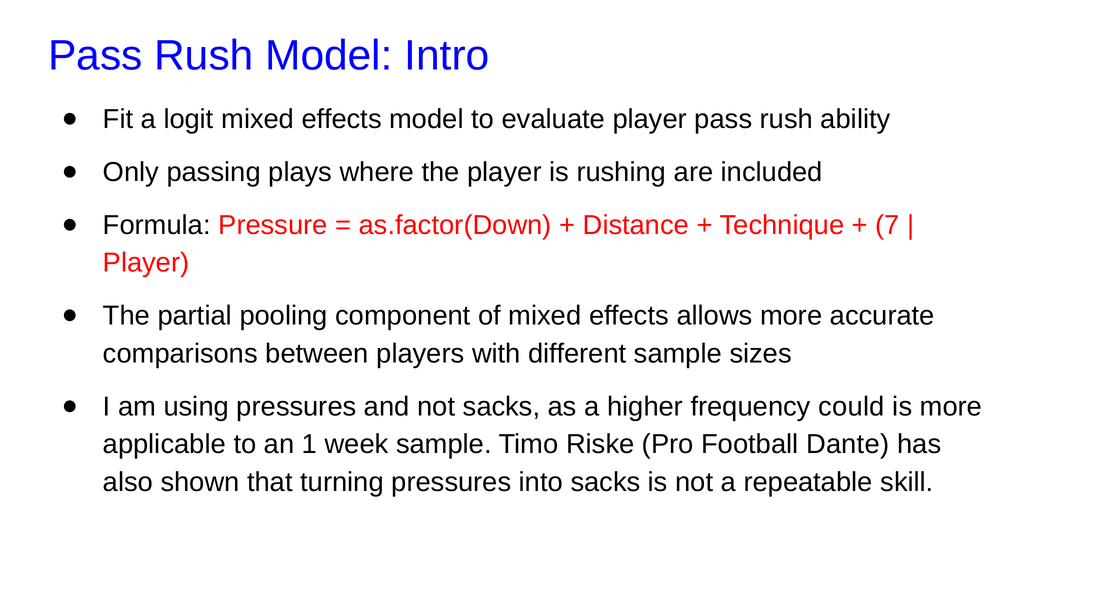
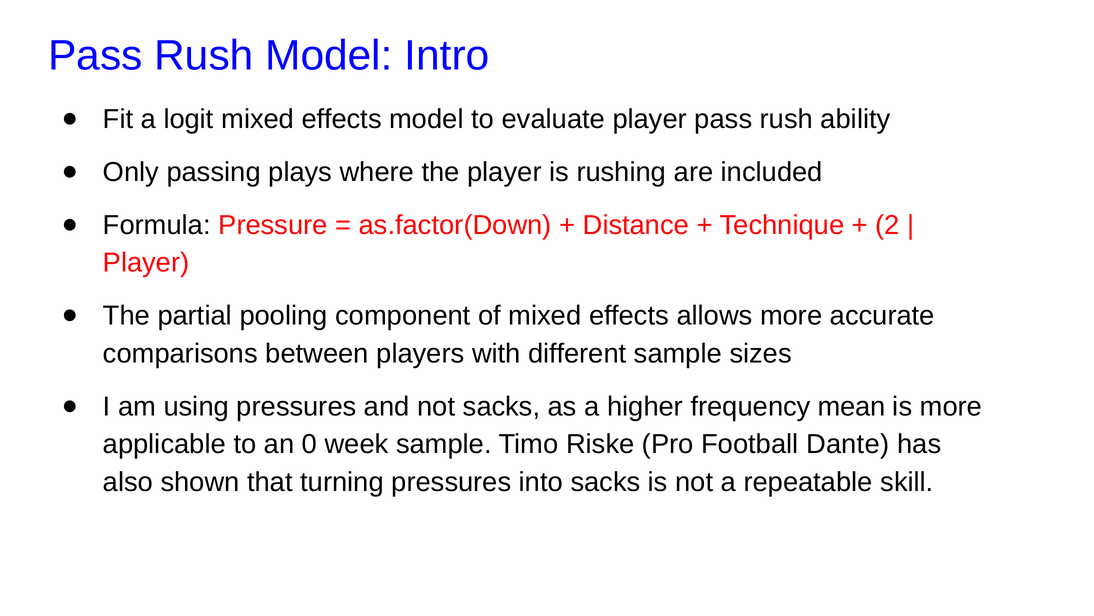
7: 7 -> 2
could: could -> mean
1: 1 -> 0
